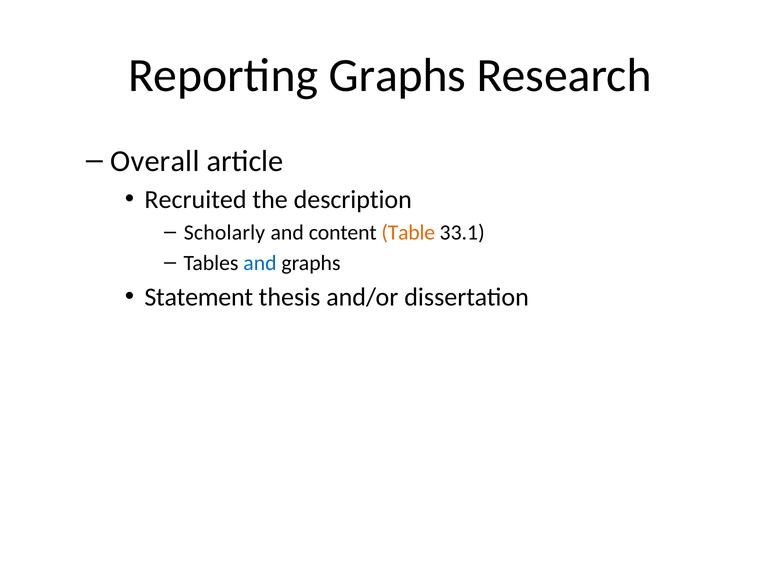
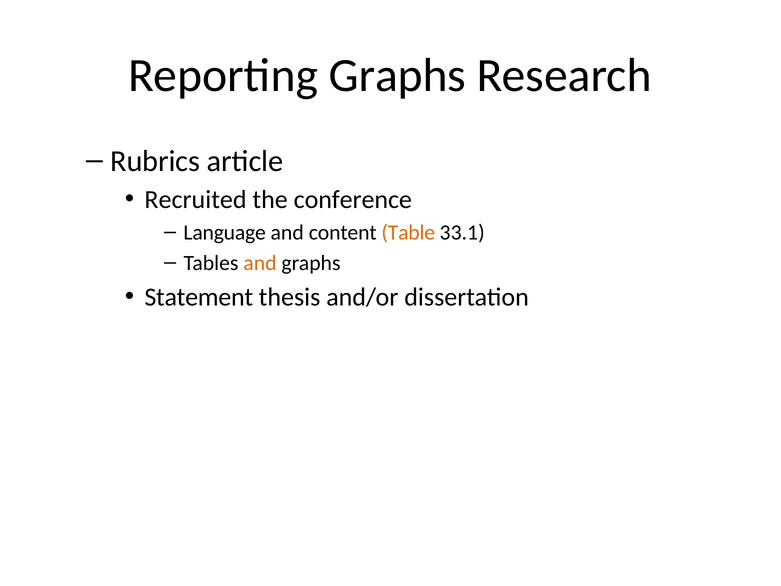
Overall: Overall -> Rubrics
description: description -> conference
Scholarly: Scholarly -> Language
and at (260, 263) colour: blue -> orange
